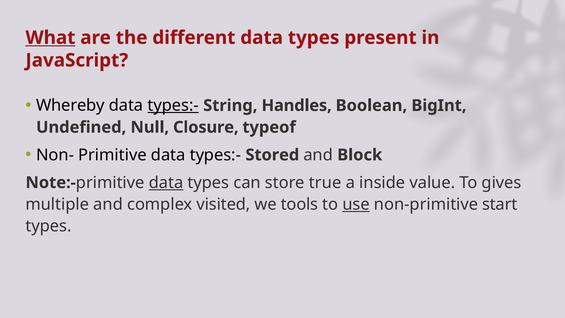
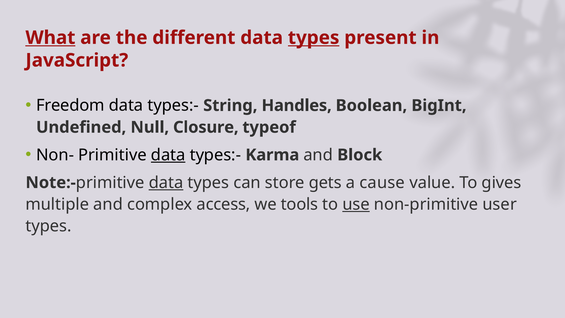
types at (314, 38) underline: none -> present
Whereby: Whereby -> Freedom
types:- at (173, 105) underline: present -> none
data at (168, 155) underline: none -> present
Stored: Stored -> Karma
true: true -> gets
inside: inside -> cause
visited: visited -> access
start: start -> user
